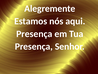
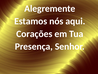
Presença at (34, 34): Presença -> Corações
